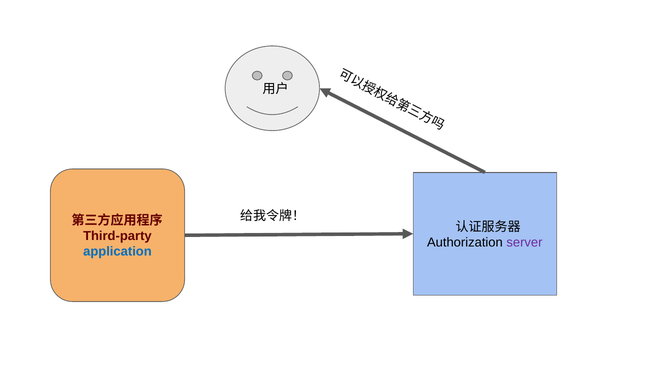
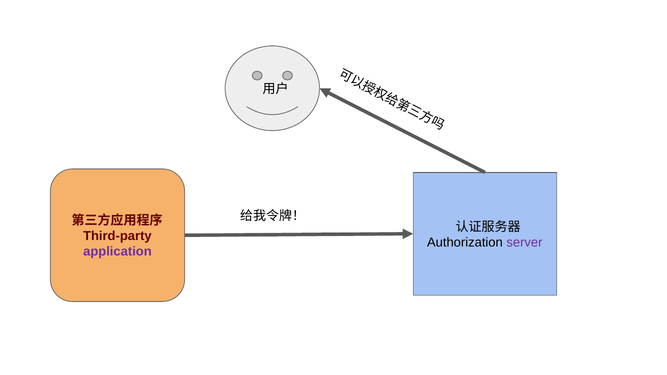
application colour: blue -> purple
